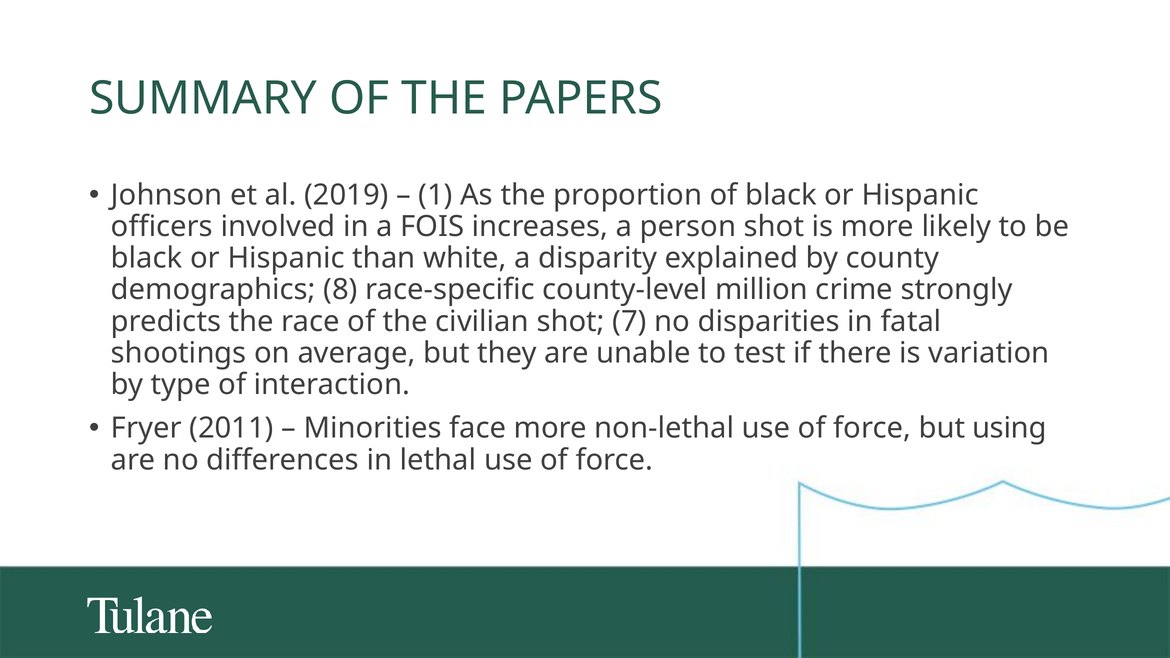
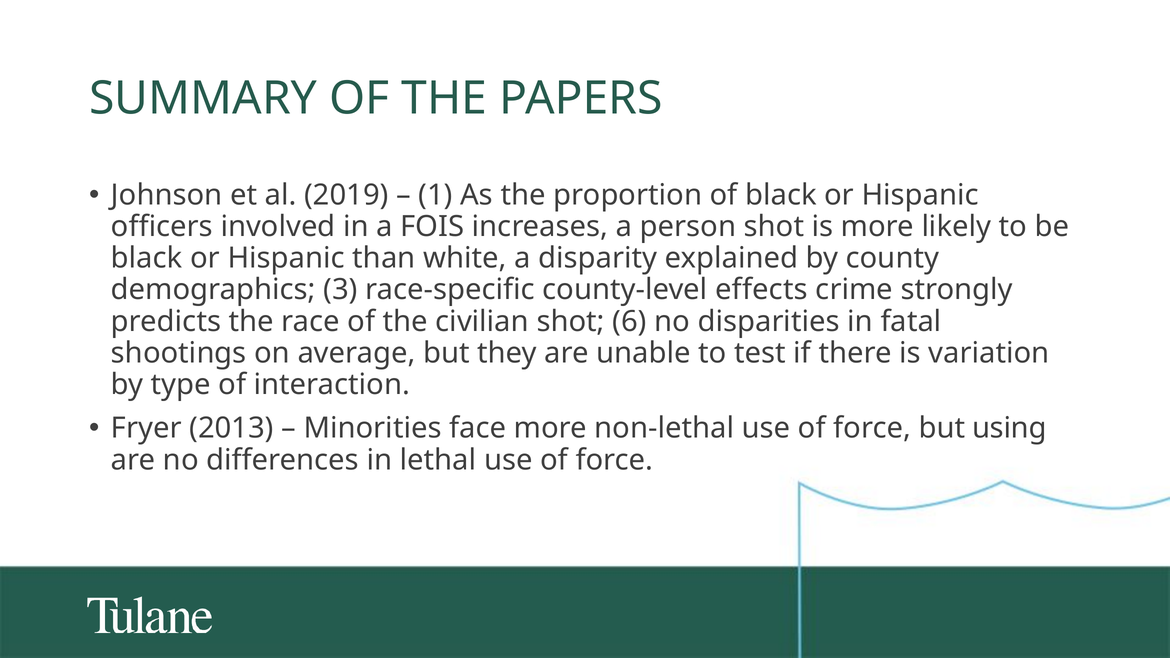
8: 8 -> 3
million: million -> effects
7: 7 -> 6
2011: 2011 -> 2013
